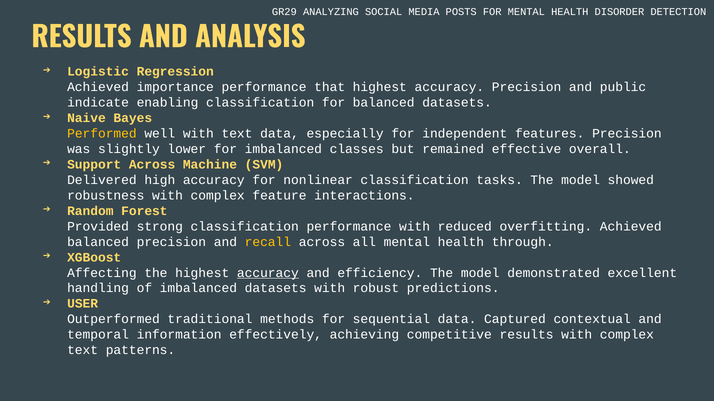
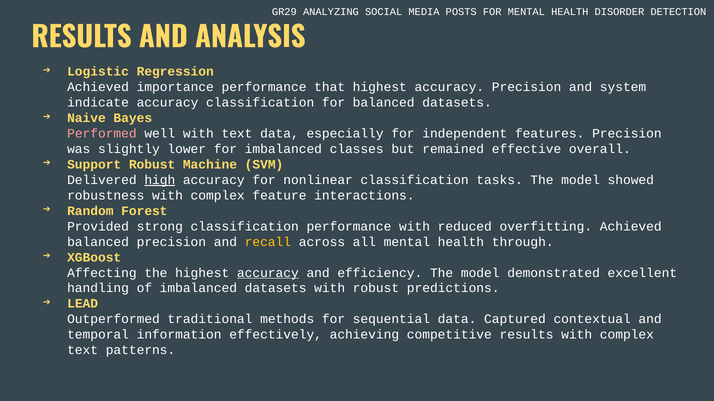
public: public -> system
indicate enabling: enabling -> accuracy
Performed colour: yellow -> pink
Support Across: Across -> Robust
high underline: none -> present
USER: USER -> LEAD
